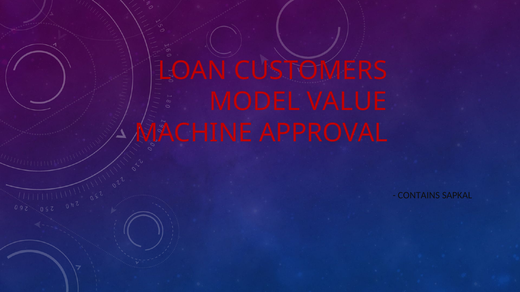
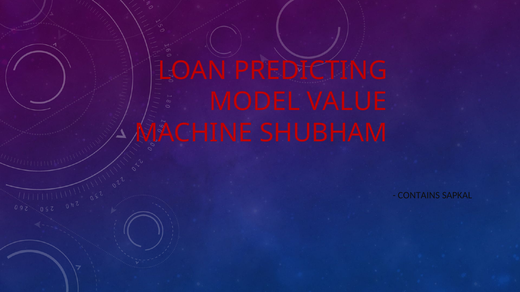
CUSTOMERS: CUSTOMERS -> PREDICTING
APPROVAL: APPROVAL -> SHUBHAM
